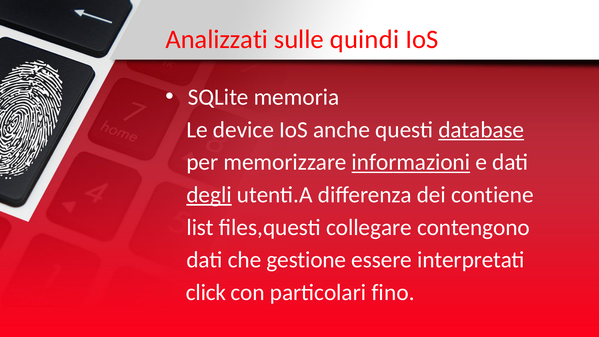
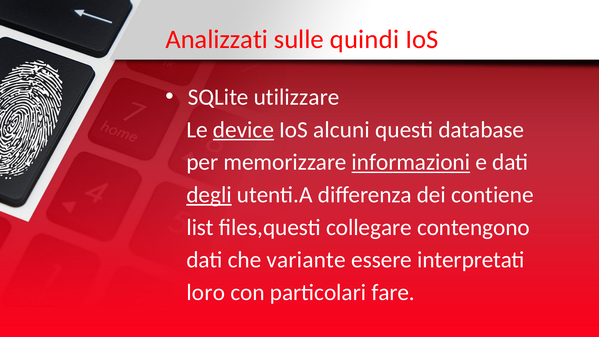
memoria: memoria -> utilizzare
device underline: none -> present
anche: anche -> alcuni
database underline: present -> none
gestione: gestione -> variante
click: click -> loro
fino: fino -> fare
